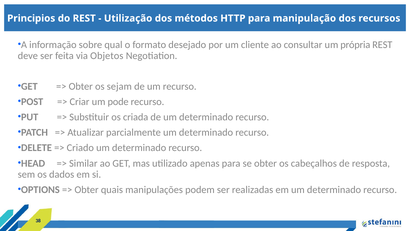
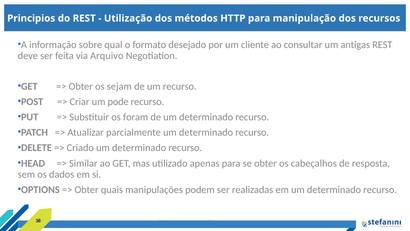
própria: própria -> antigas
Objetos: Objetos -> Arquivo
criada: criada -> foram
